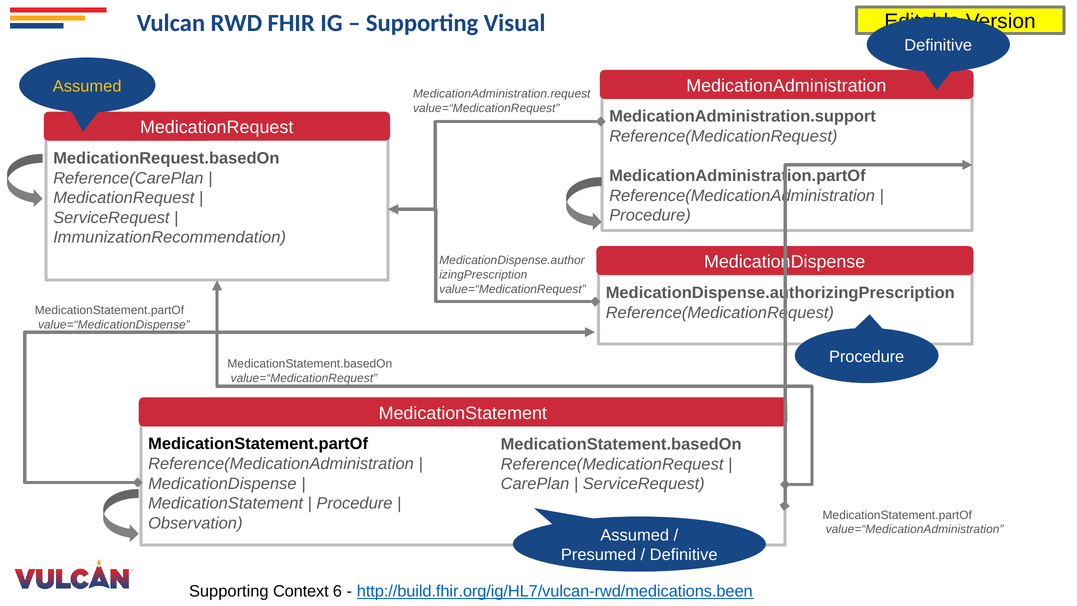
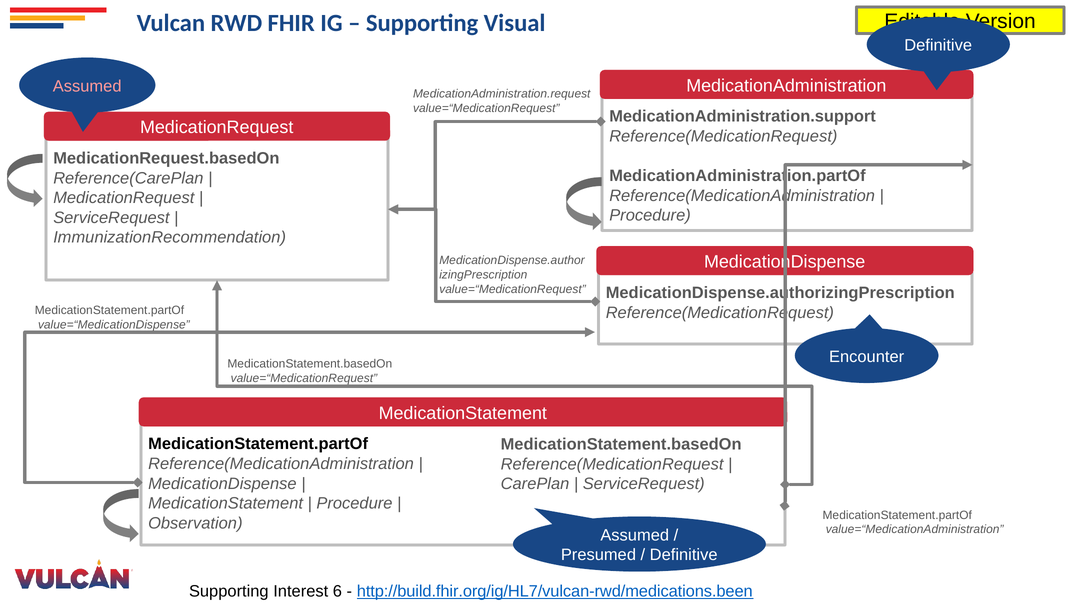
Assumed at (87, 86) colour: yellow -> pink
Procedure at (867, 357): Procedure -> Encounter
Context: Context -> Interest
